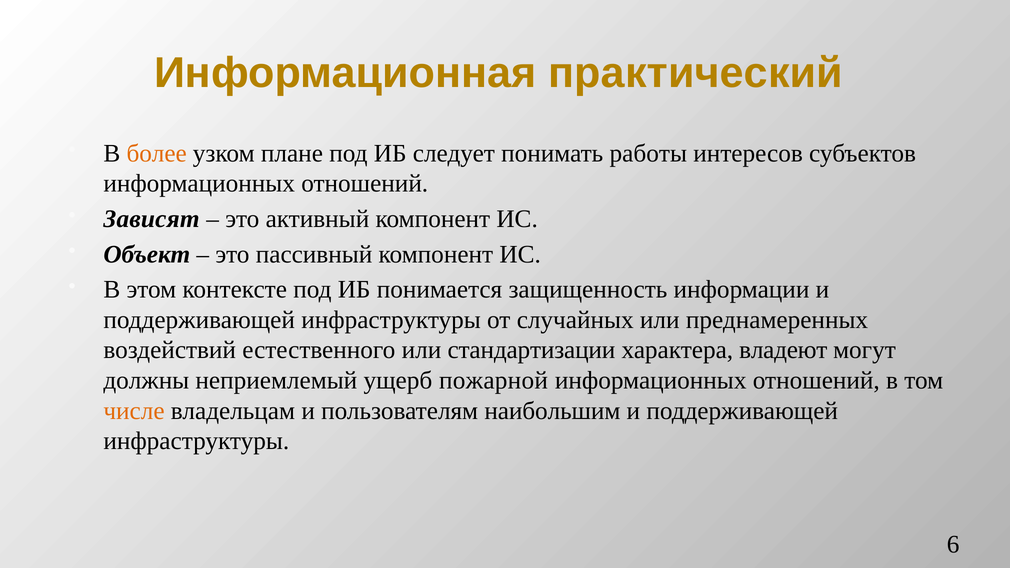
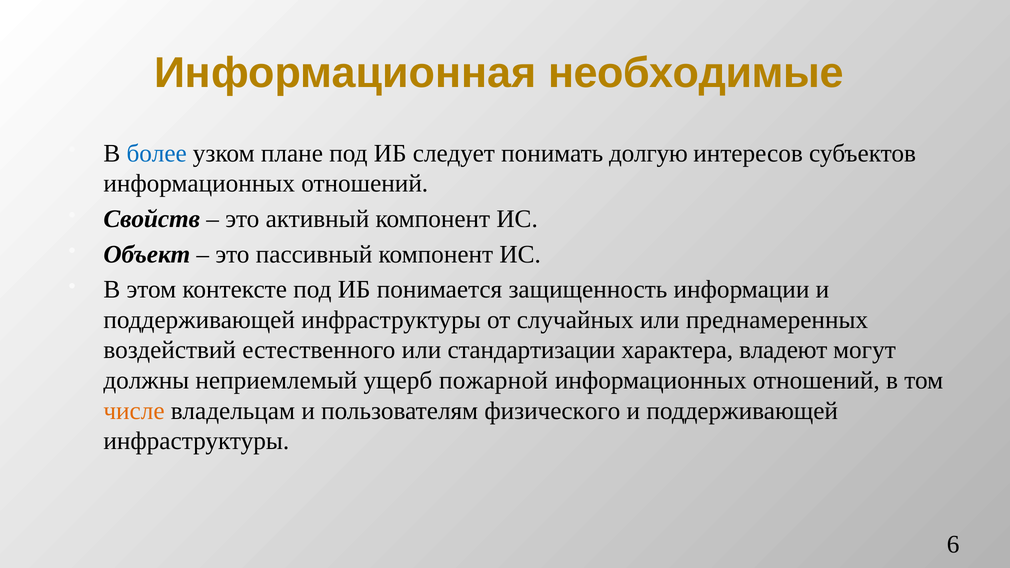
практический: практический -> необходимые
более colour: orange -> blue
работы: работы -> долгую
Зависят: Зависят -> Свойств
наибольшим: наибольшим -> физического
